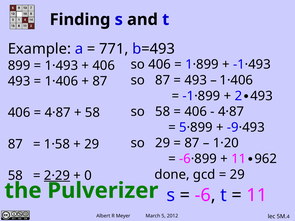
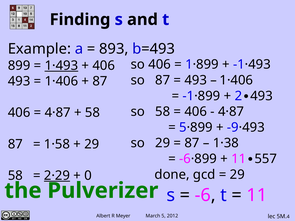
771: 771 -> 893
1·493 underline: none -> present
1·20: 1·20 -> 1·38
962: 962 -> 557
